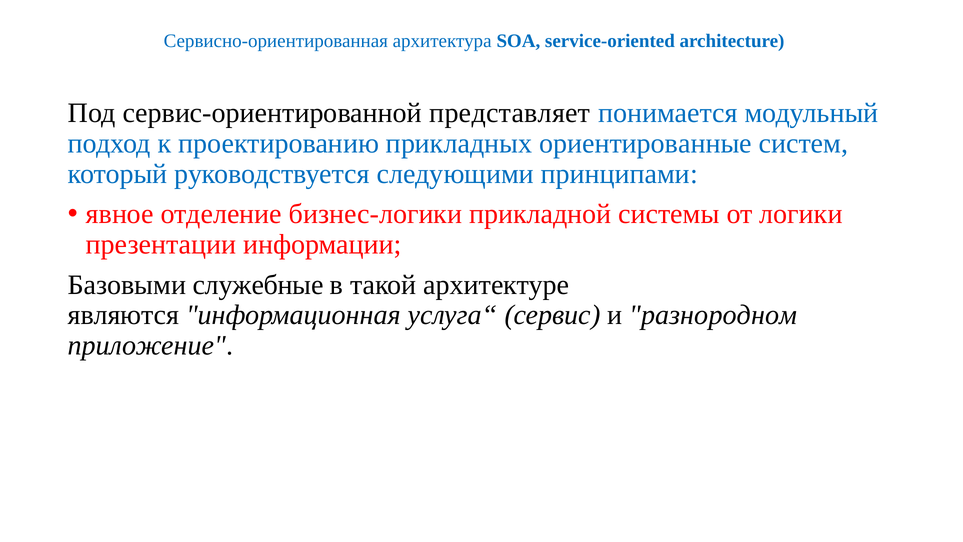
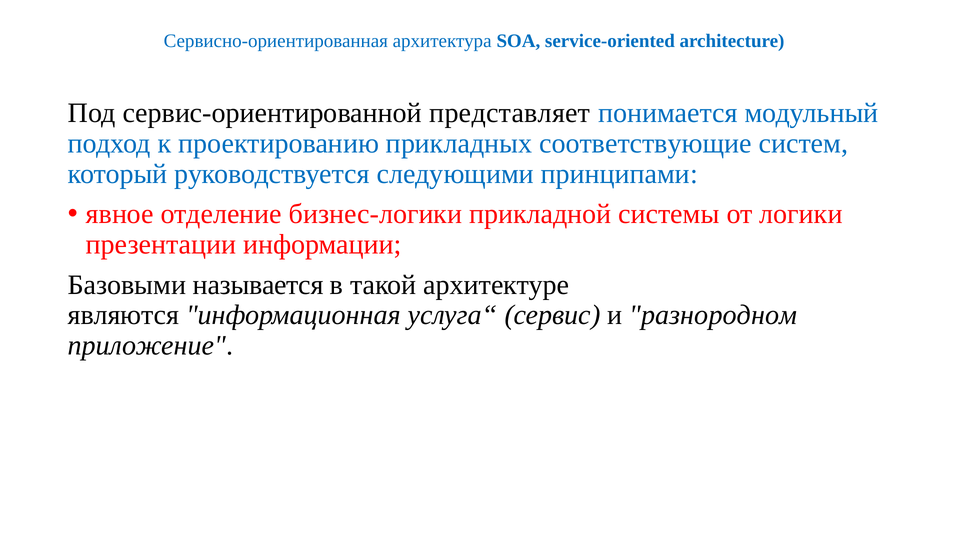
ориентированные: ориентированные -> соответствующие
служебные: служебные -> называется
